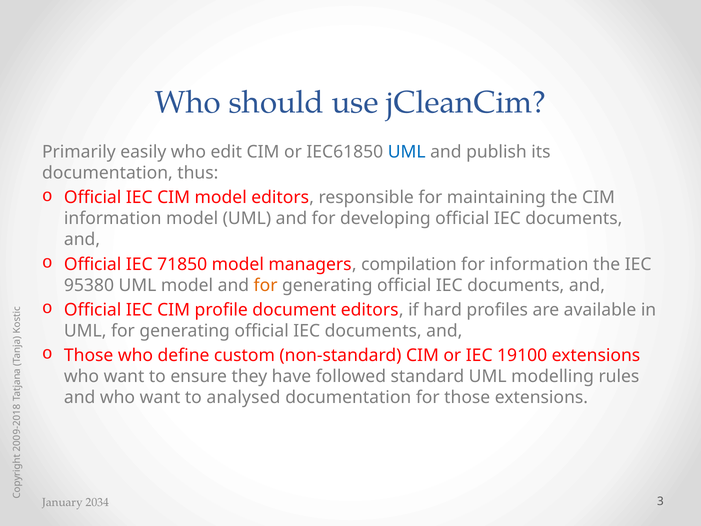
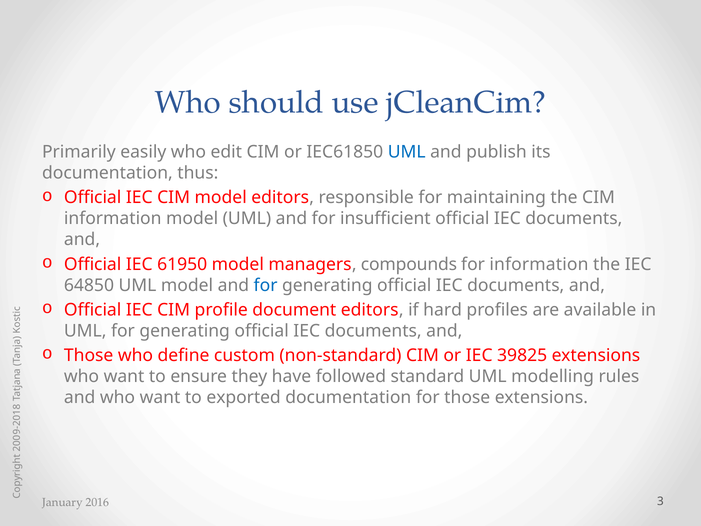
developing: developing -> insufficient
71850: 71850 -> 61950
compilation: compilation -> compounds
95380: 95380 -> 64850
for at (266, 285) colour: orange -> blue
19100: 19100 -> 39825
analysed: analysed -> exported
2034: 2034 -> 2016
